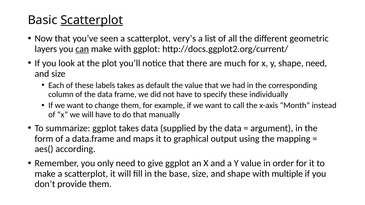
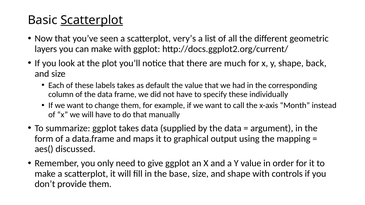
can underline: present -> none
shape need: need -> back
according: according -> discussed
multiple: multiple -> controls
